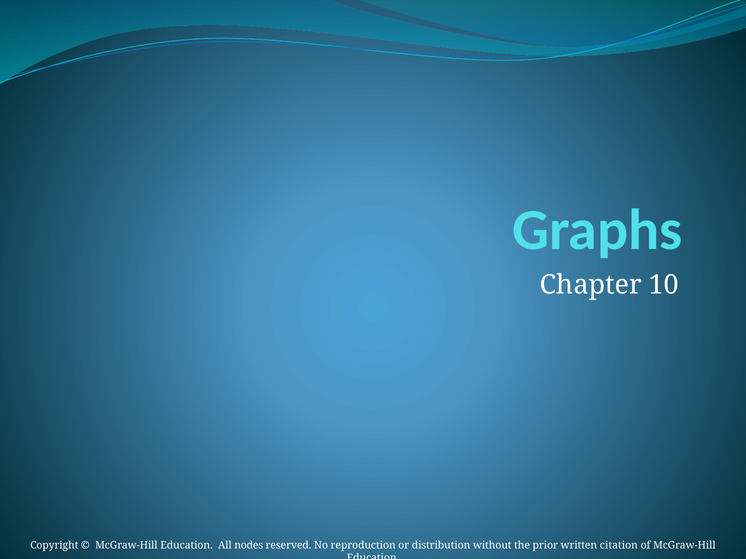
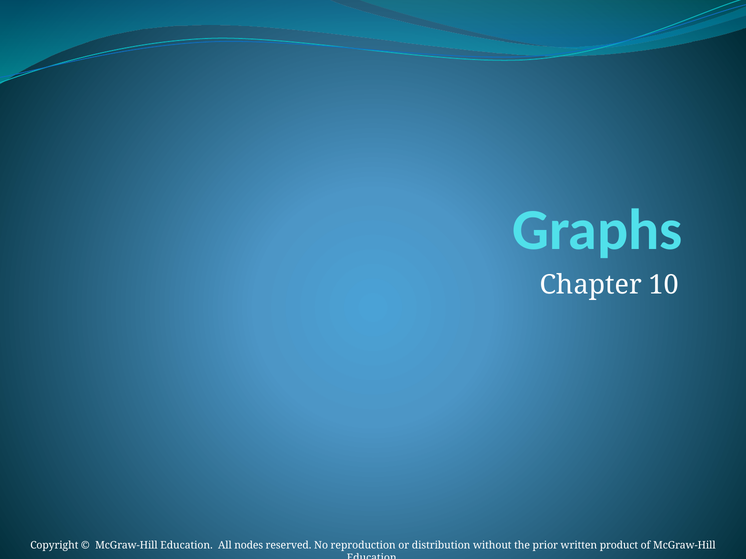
citation: citation -> product
